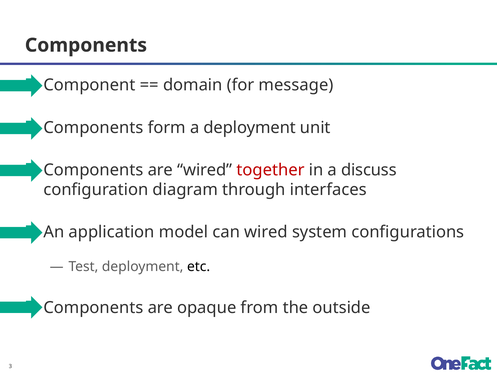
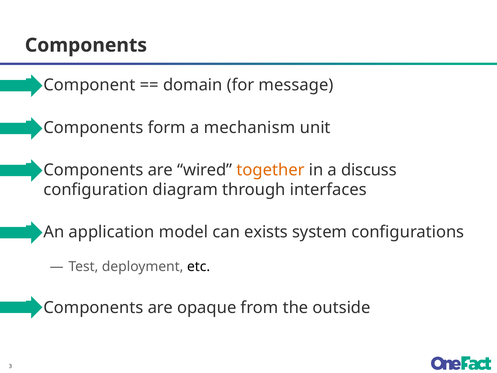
a deployment: deployment -> mechanism
together colour: red -> orange
can wired: wired -> exists
